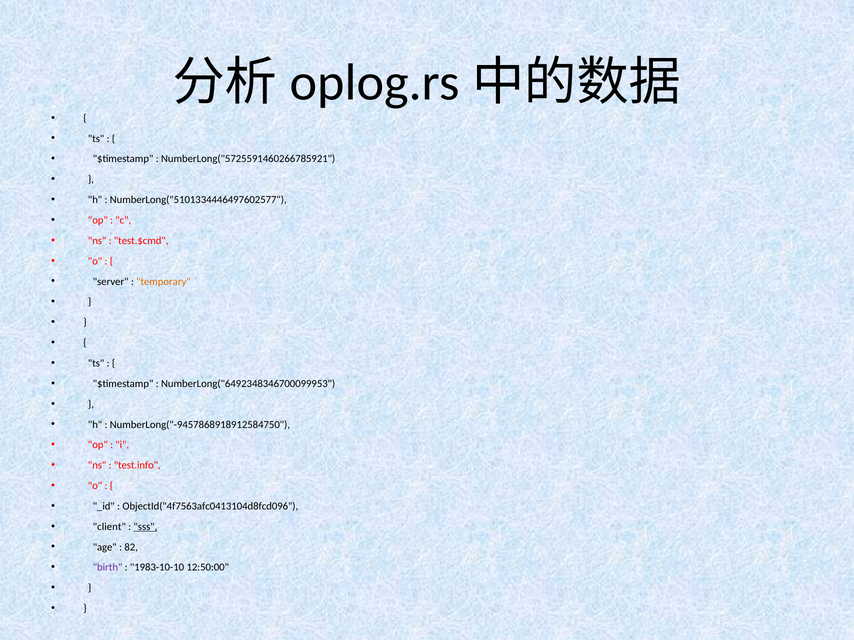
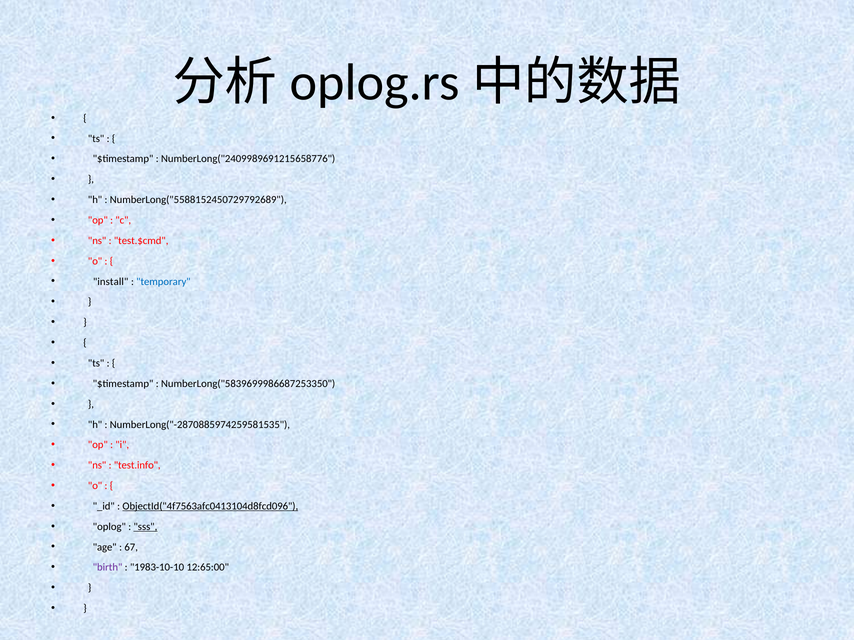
NumberLong("5725591460266785921: NumberLong("5725591460266785921 -> NumberLong("2409989691215658776
NumberLong("5101334446497602577: NumberLong("5101334446497602577 -> NumberLong("5588152450729792689
server: server -> install
temporary colour: orange -> blue
NumberLong("6492348346700099953: NumberLong("6492348346700099953 -> NumberLong("5839699986687253350
NumberLong("-9457868918912584750: NumberLong("-9457868918912584750 -> NumberLong("-2870885974259581535
ObjectId("4f7563afc0413104d8fcd096 underline: none -> present
client: client -> oplog
82: 82 -> 67
12:50:00: 12:50:00 -> 12:65:00
